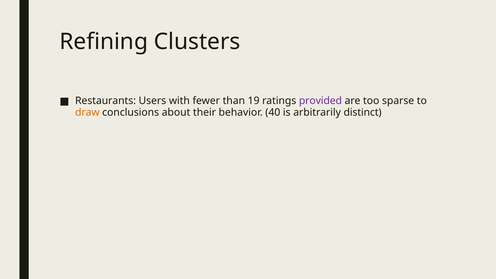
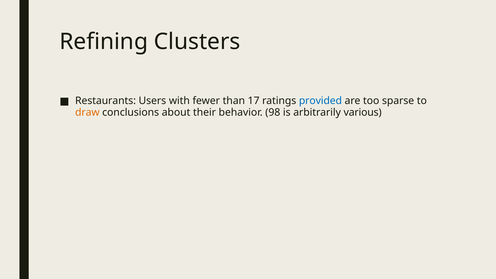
19: 19 -> 17
provided colour: purple -> blue
40: 40 -> 98
distinct: distinct -> various
